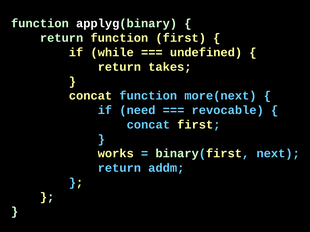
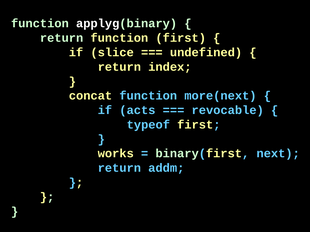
while: while -> slice
takes: takes -> index
need: need -> acts
concat at (148, 125): concat -> typeof
